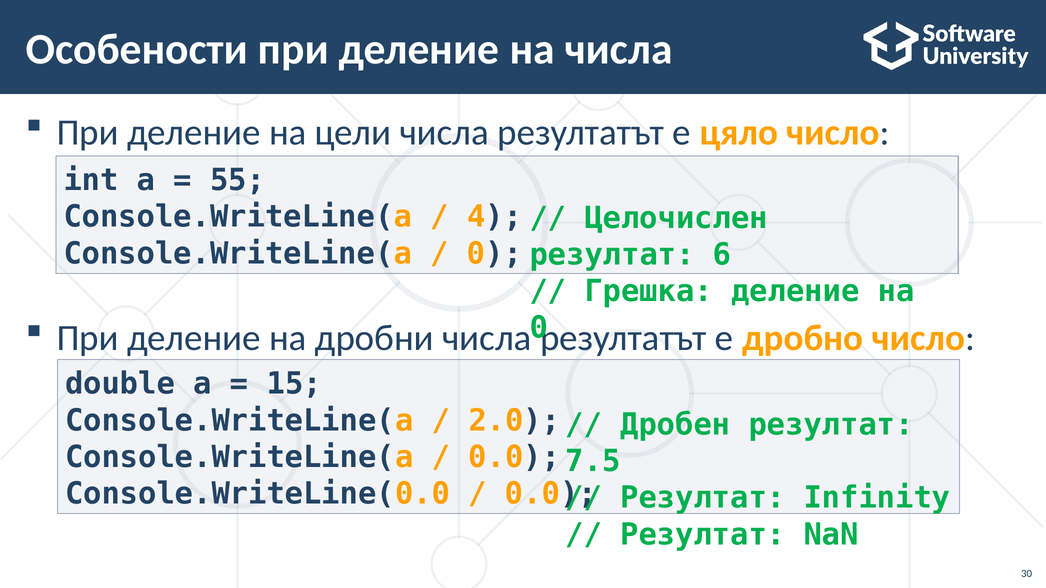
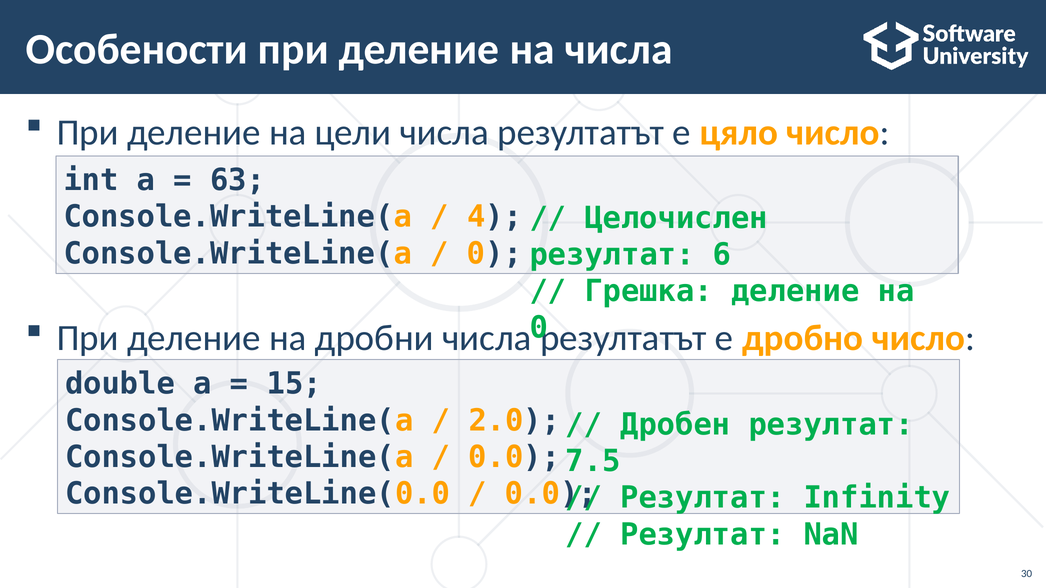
55: 55 -> 63
